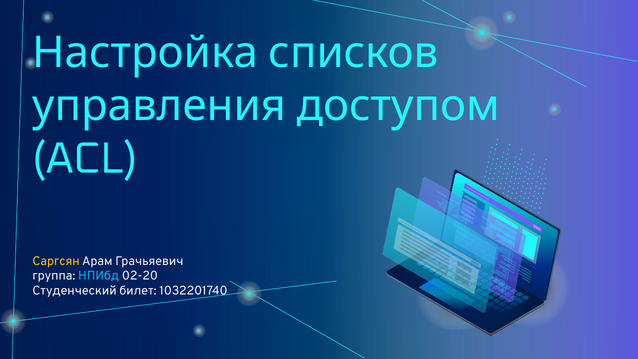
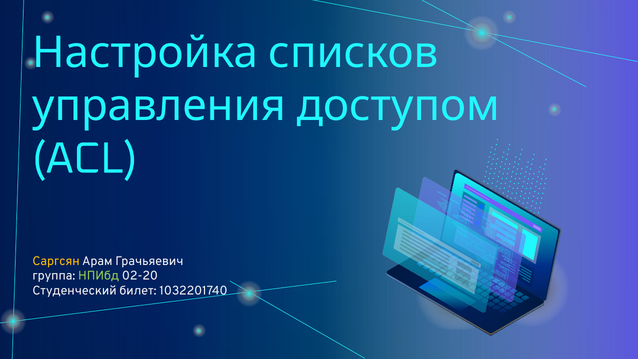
НПИбд colour: light blue -> light green
